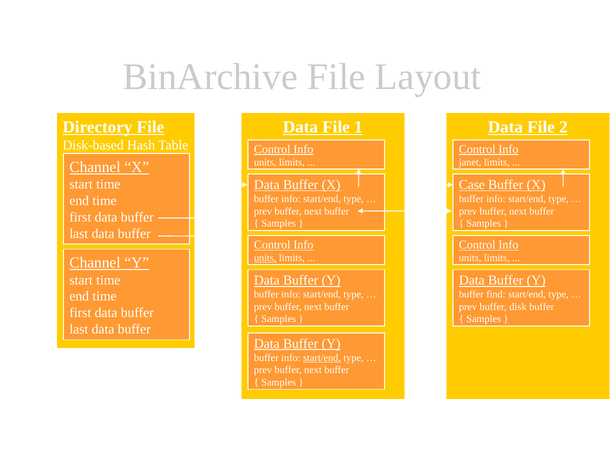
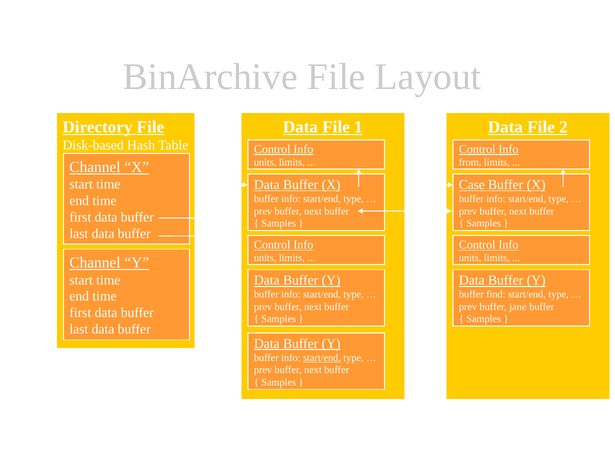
janet: janet -> from
units at (265, 258) underline: present -> none
disk: disk -> jane
